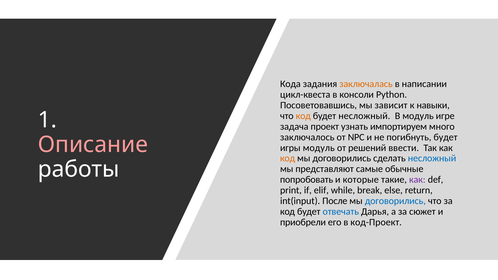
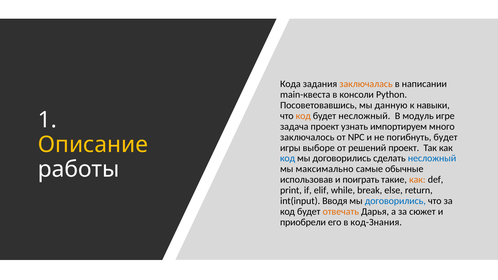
цикл-квеста: цикл-квеста -> main-квеста
зависит: зависит -> данную
Описание colour: pink -> yellow
игры модуль: модуль -> выборе
решений ввести: ввести -> проект
код at (288, 158) colour: orange -> blue
представляют: представляют -> максимально
попробовать: попробовать -> использовав
которые: которые -> поиграть
как at (417, 180) colour: purple -> orange
После: После -> Вводя
отвечать colour: blue -> orange
код-Проект: код-Проект -> код-Знания
